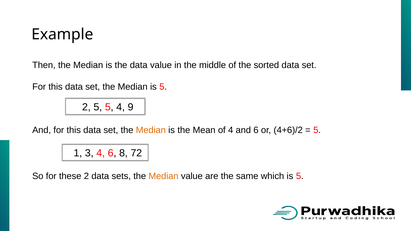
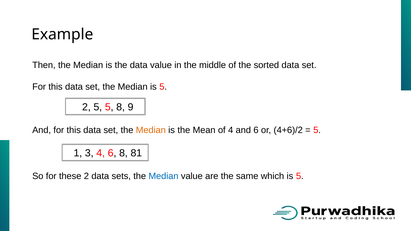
5 4: 4 -> 8
72: 72 -> 81
Median at (163, 176) colour: orange -> blue
